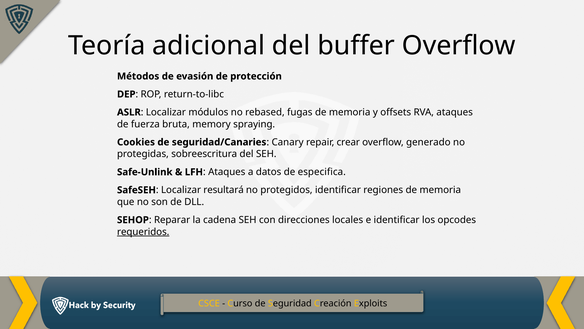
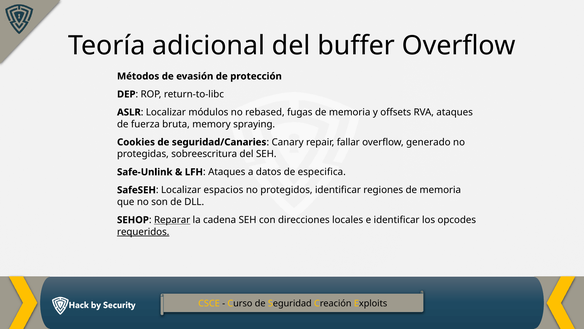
crear: crear -> fallar
resultará: resultará -> espacios
Reparar underline: none -> present
